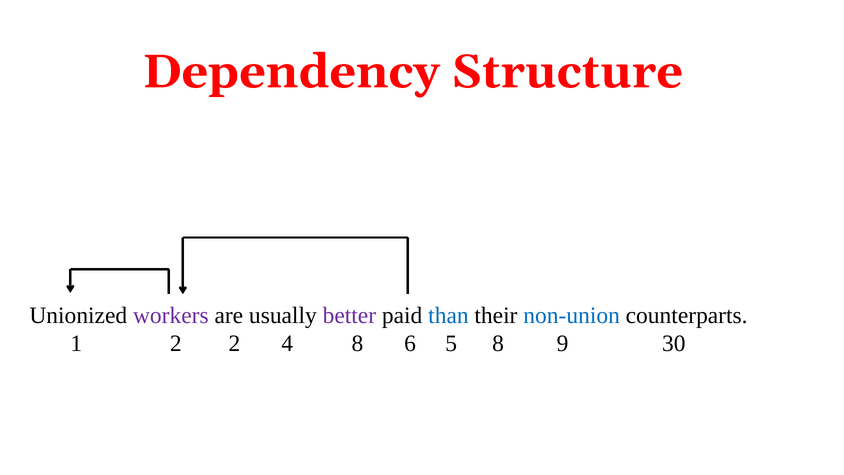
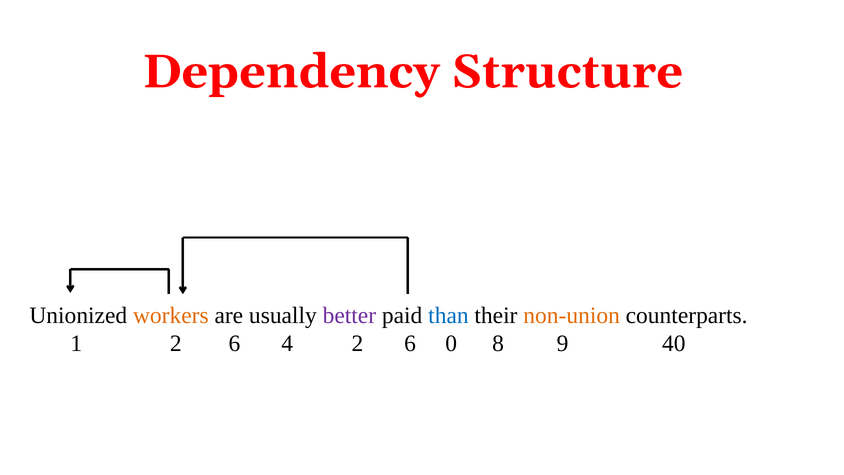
workers colour: purple -> orange
non-union colour: blue -> orange
1 2 2: 2 -> 6
4 8: 8 -> 2
5: 5 -> 0
30: 30 -> 40
